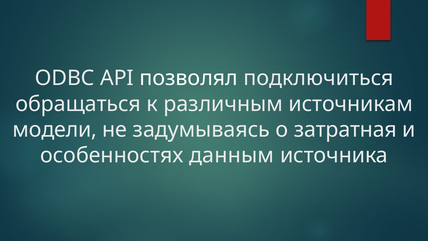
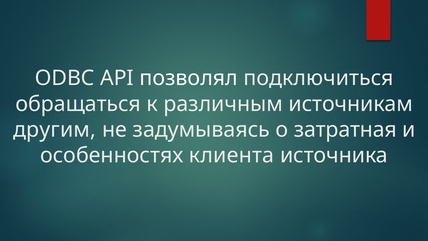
модели: модели -> другим
данным: данным -> клиента
